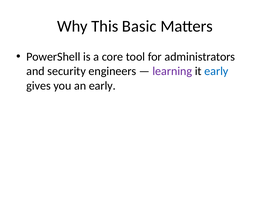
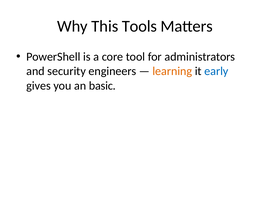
Basic: Basic -> Tools
learning colour: purple -> orange
an early: early -> basic
